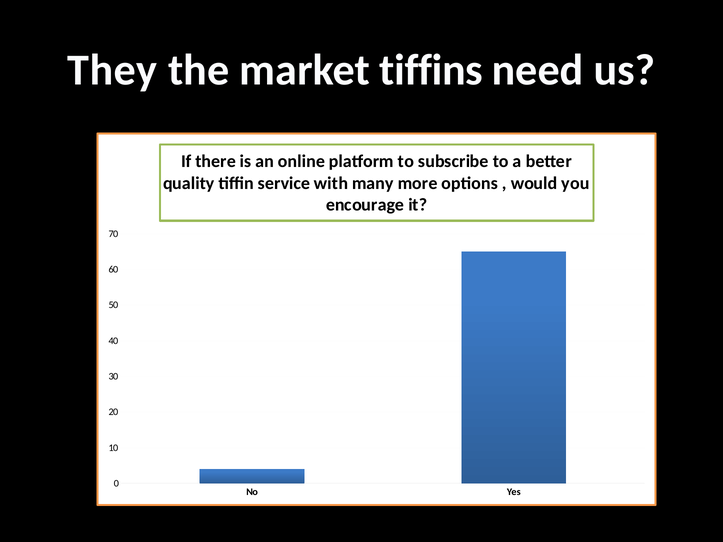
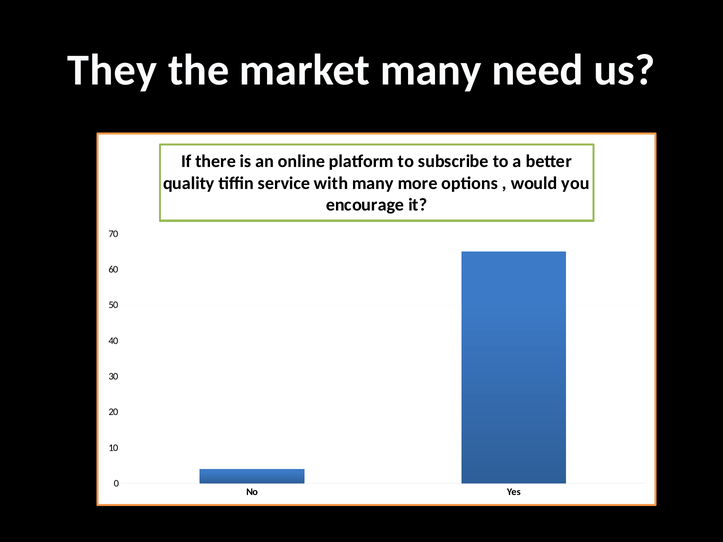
market tiffins: tiffins -> many
